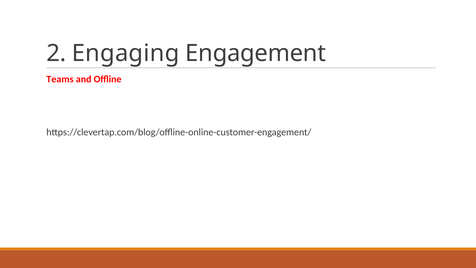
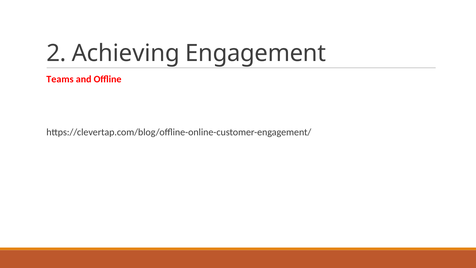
Engaging: Engaging -> Achieving
